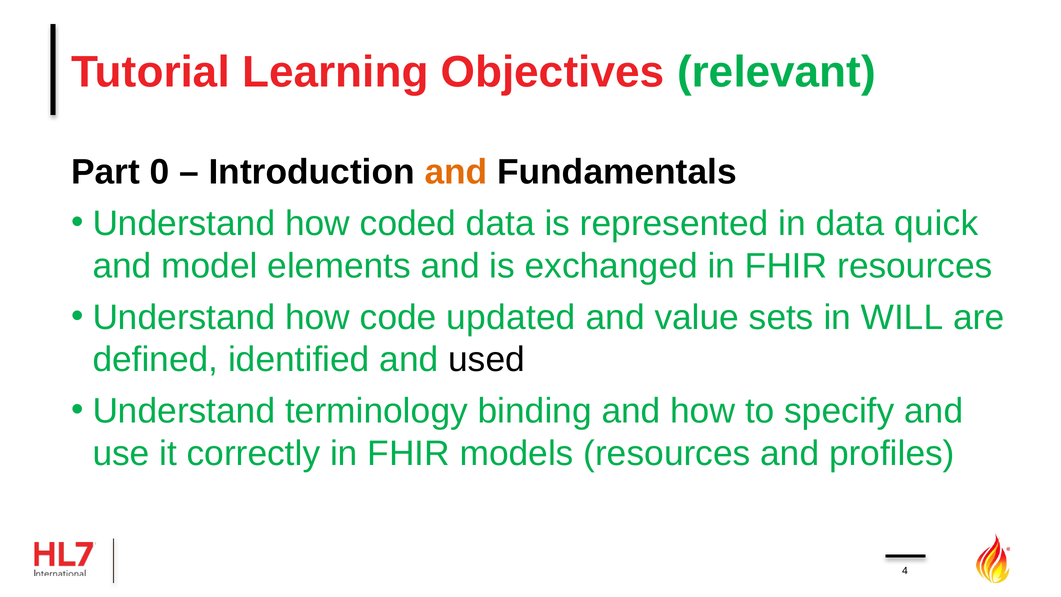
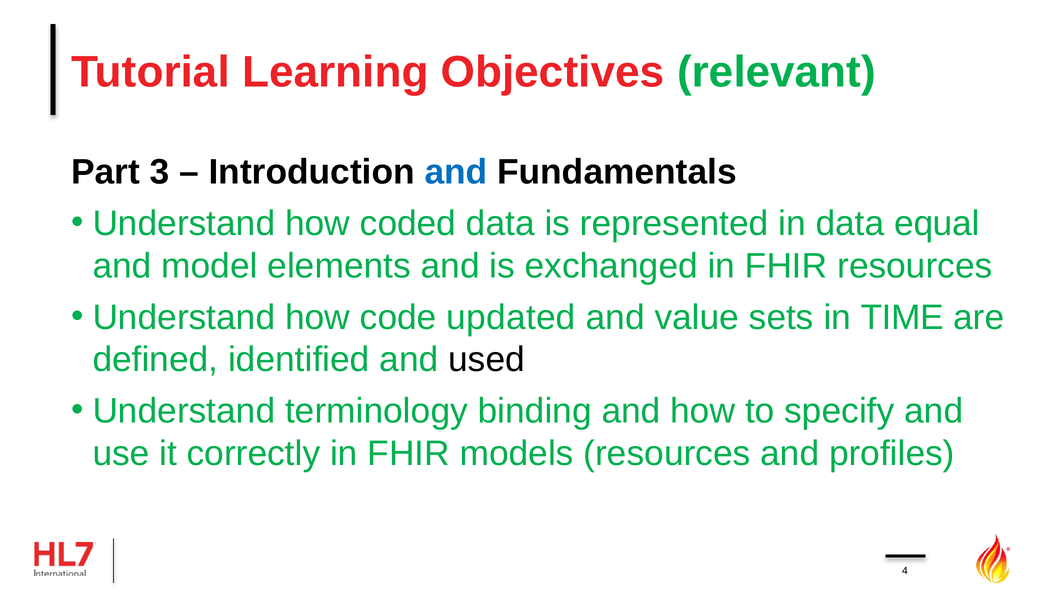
0: 0 -> 3
and at (456, 172) colour: orange -> blue
quick: quick -> equal
WILL: WILL -> TIME
